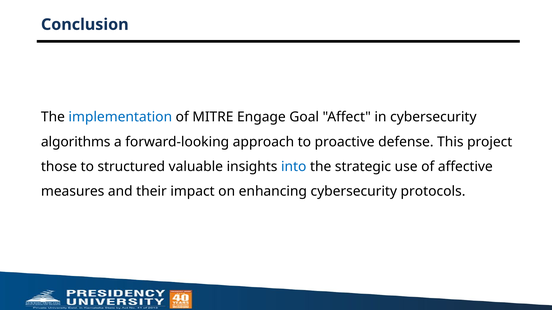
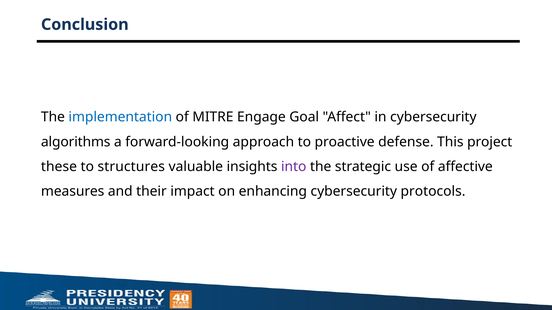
those: those -> these
structured: structured -> structures
into colour: blue -> purple
